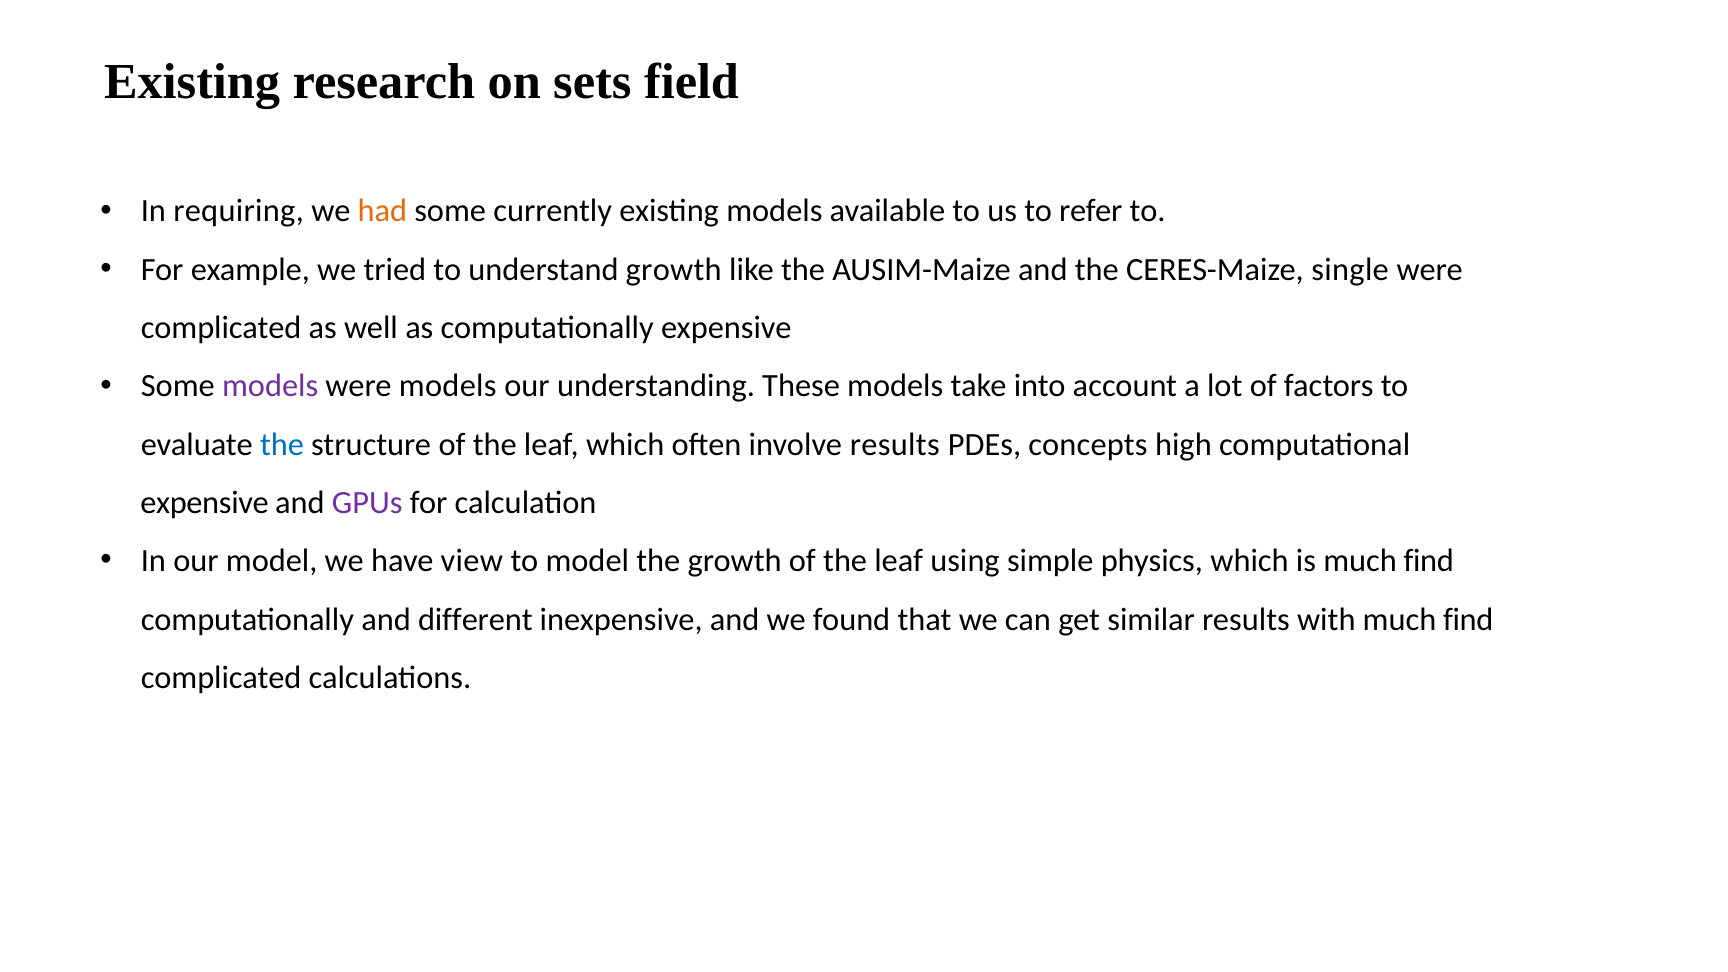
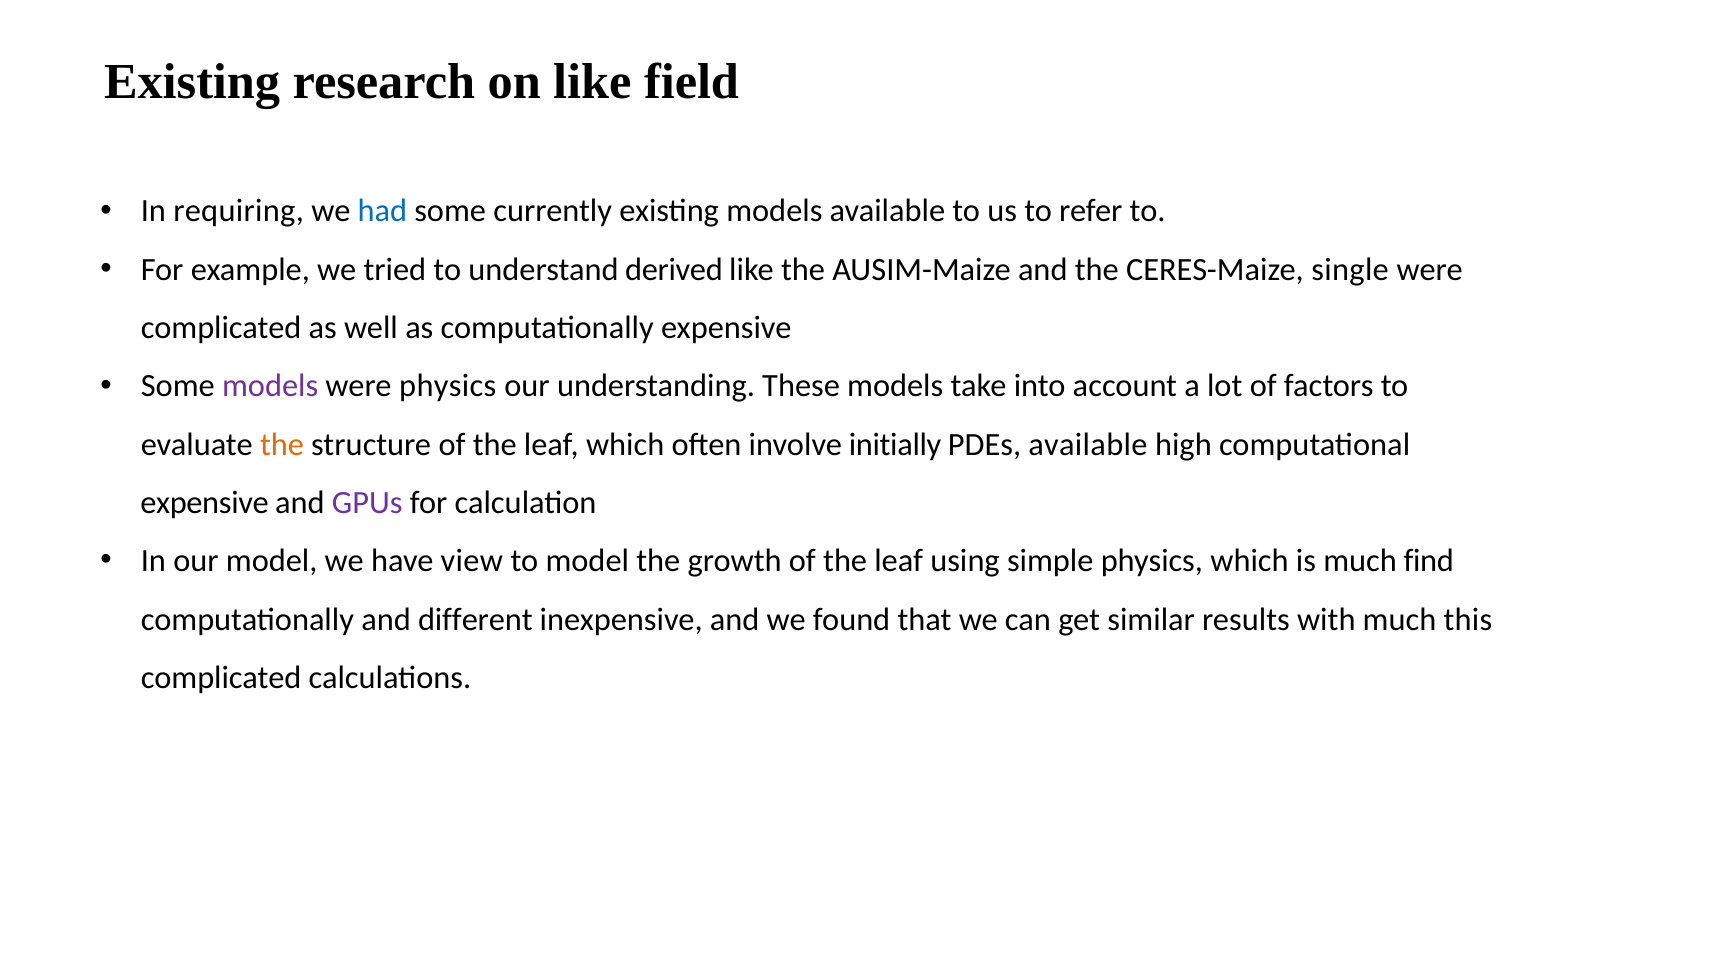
on sets: sets -> like
had colour: orange -> blue
understand growth: growth -> derived
were models: models -> physics
the at (282, 444) colour: blue -> orange
involve results: results -> initially
PDEs concepts: concepts -> available
with much find: find -> this
